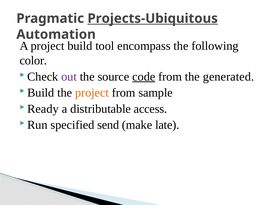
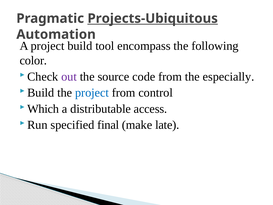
code underline: present -> none
generated: generated -> especially
project at (92, 93) colour: orange -> blue
sample: sample -> control
Ready: Ready -> Which
send: send -> final
